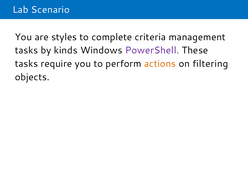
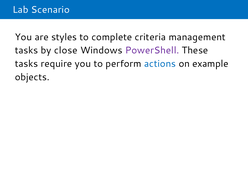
kinds: kinds -> close
actions colour: orange -> blue
filtering: filtering -> example
